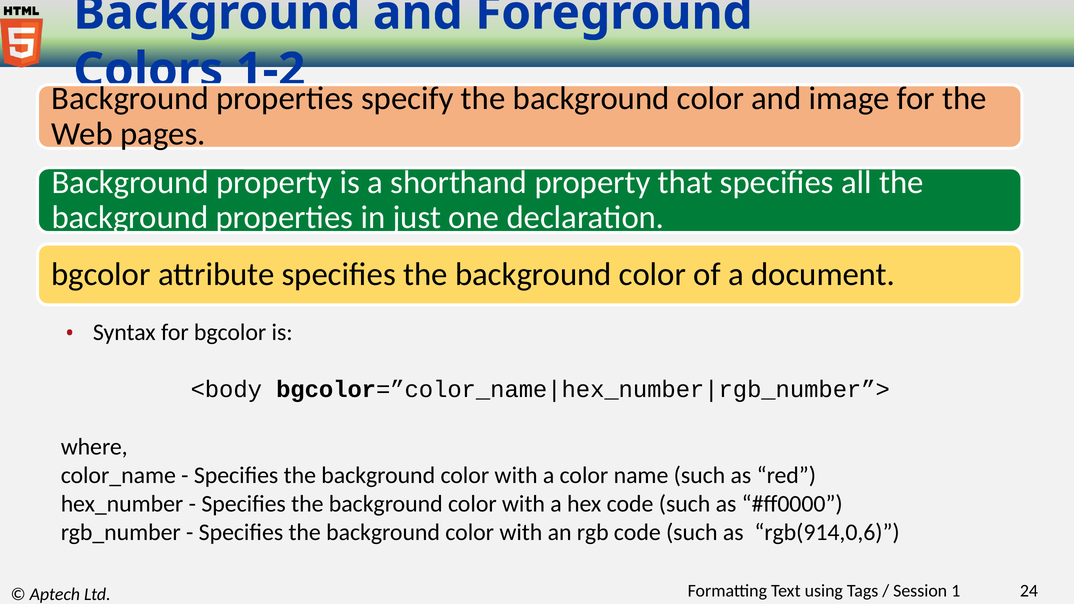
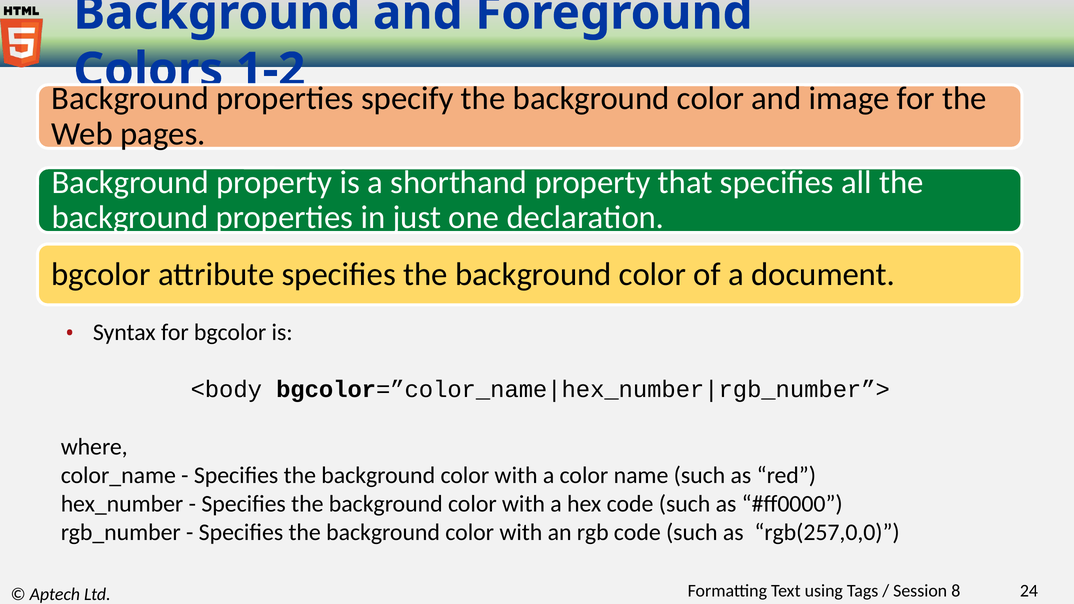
rgb(914,0,6: rgb(914,0,6 -> rgb(257,0,0
1: 1 -> 8
